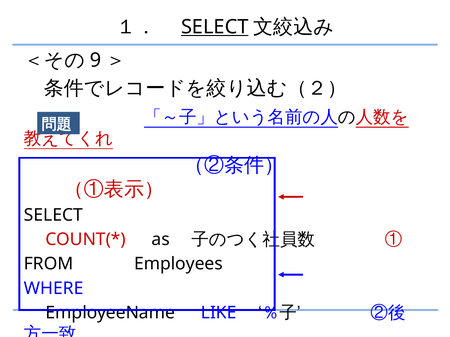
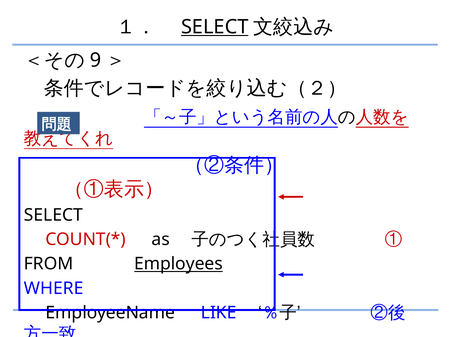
Employees underline: none -> present
